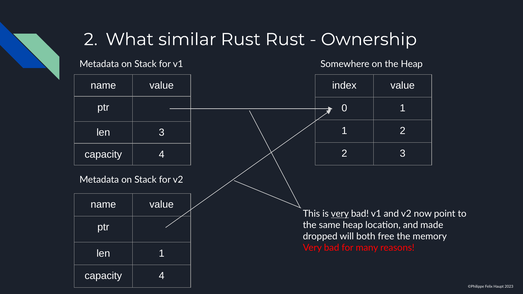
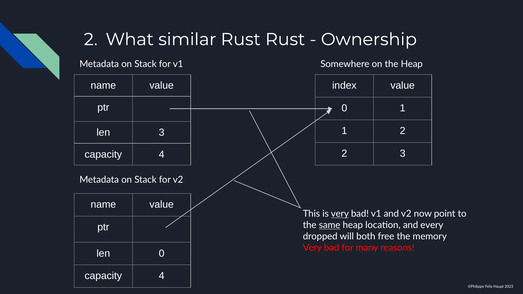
same underline: none -> present
made: made -> every
len 1: 1 -> 0
